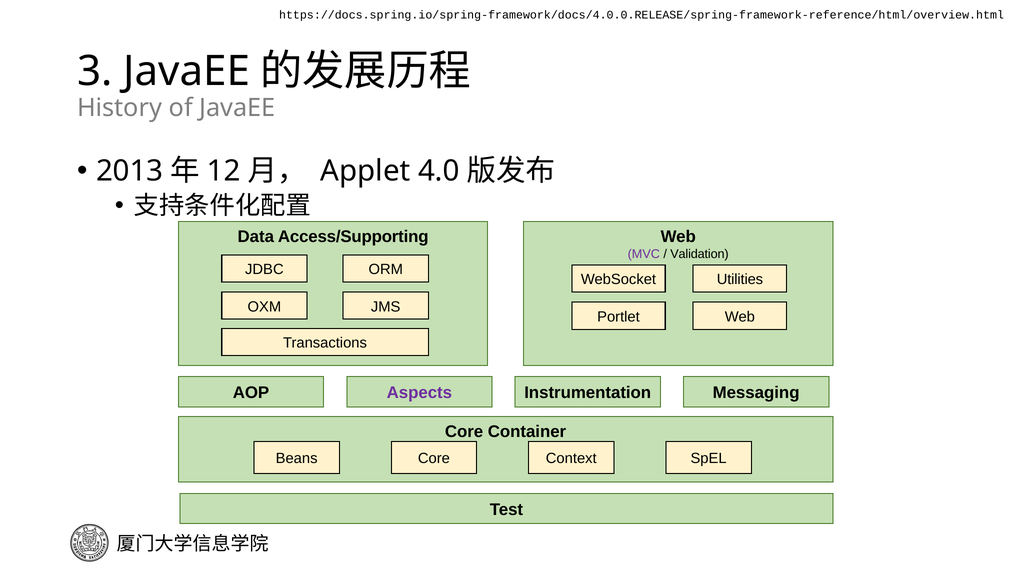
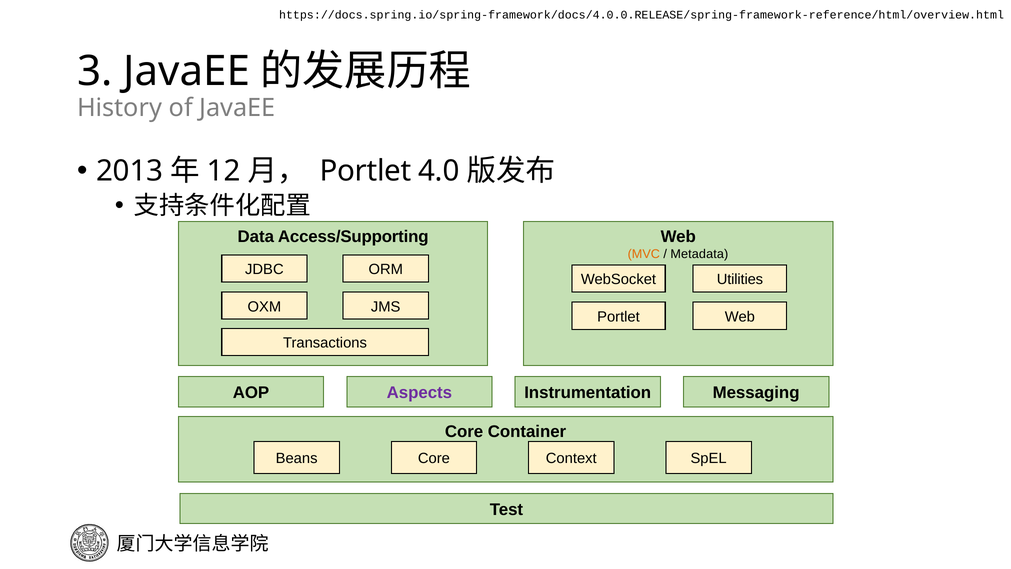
Applet at (365, 171): Applet -> Portlet
MVC colour: purple -> orange
Validation: Validation -> Metadata
